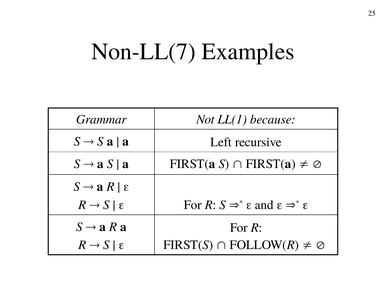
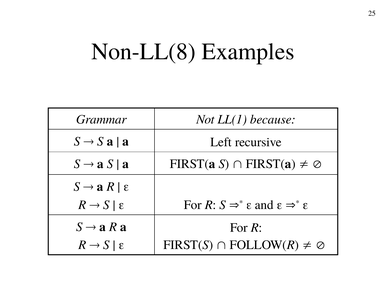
Non-LL(7: Non-LL(7 -> Non-LL(8
